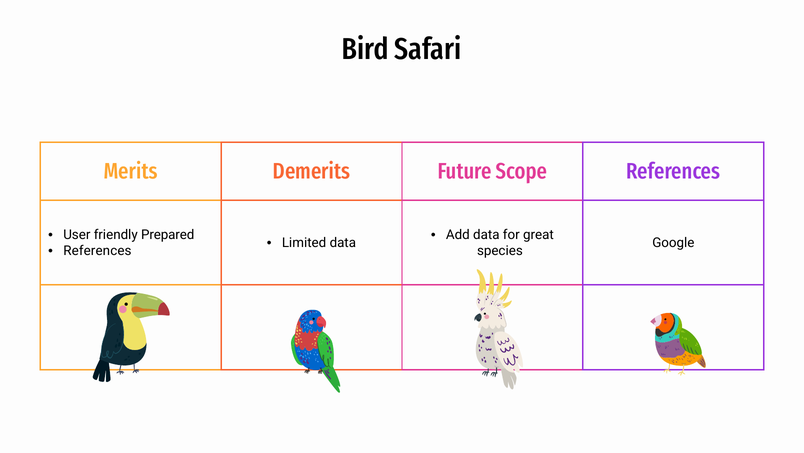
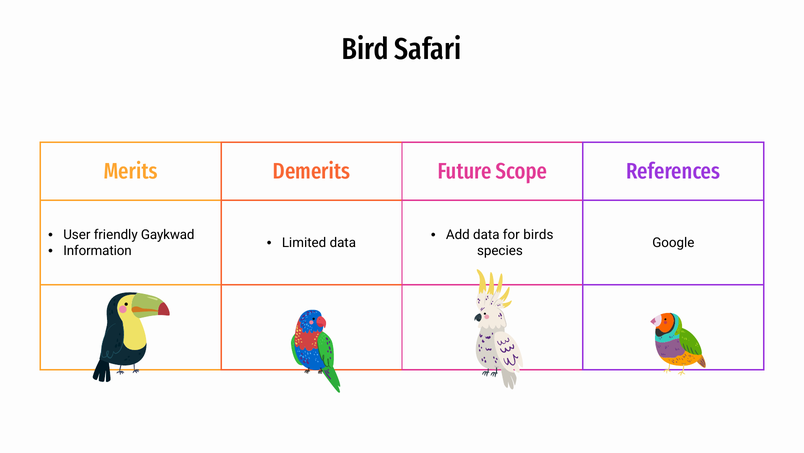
Prepared: Prepared -> Gaykwad
great: great -> birds
References at (97, 250): References -> Information
